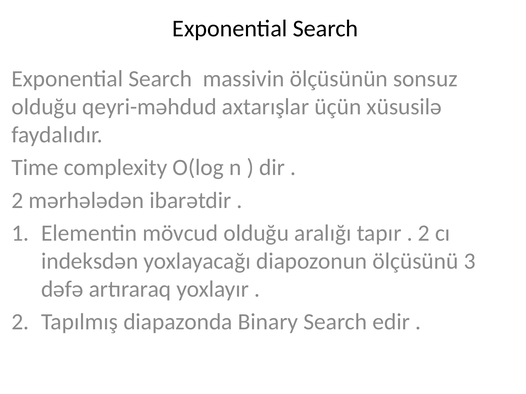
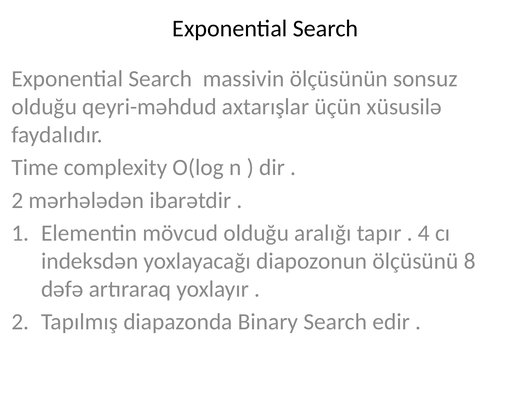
2 at (424, 233): 2 -> 4
3: 3 -> 8
